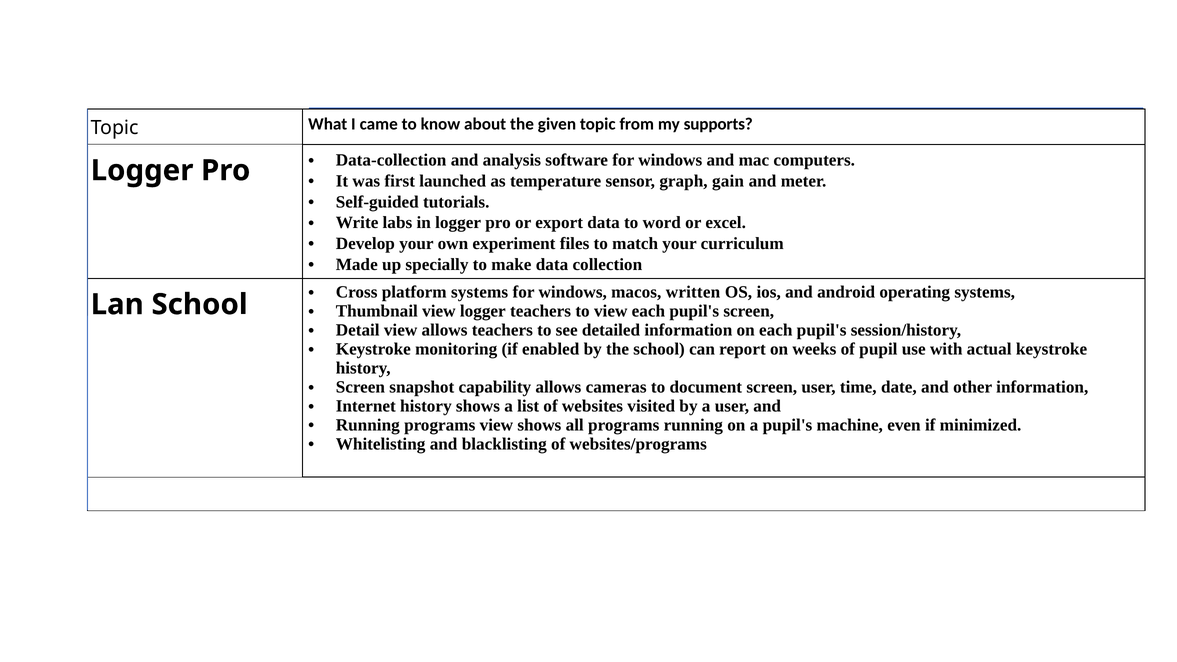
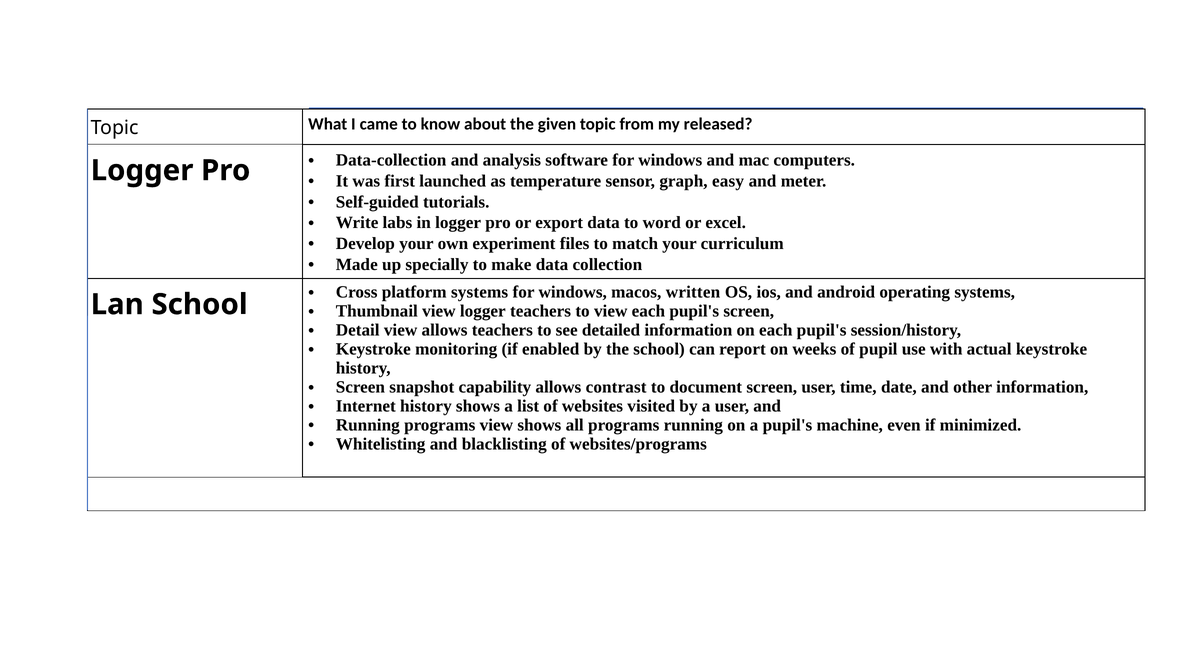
supports: supports -> released
gain: gain -> easy
cameras: cameras -> contrast
